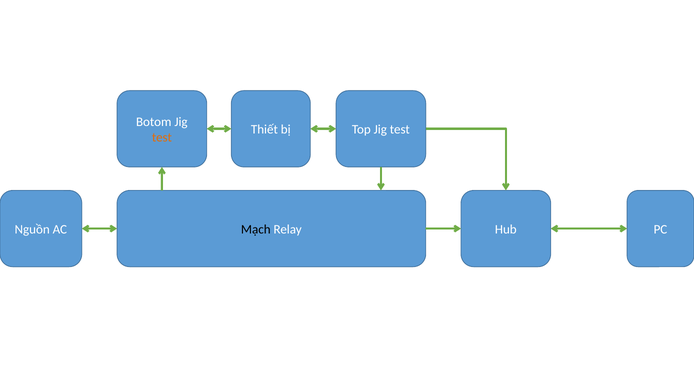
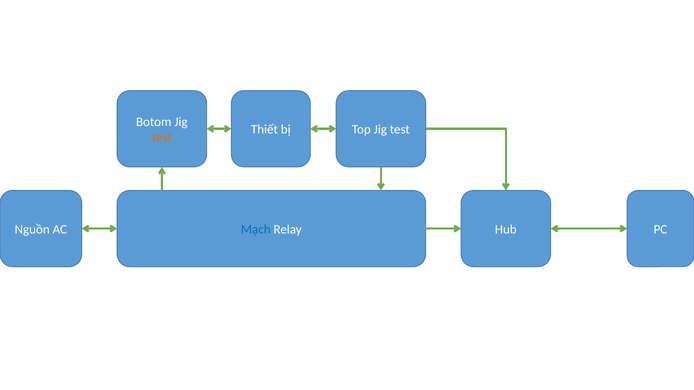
Mạch colour: black -> blue
